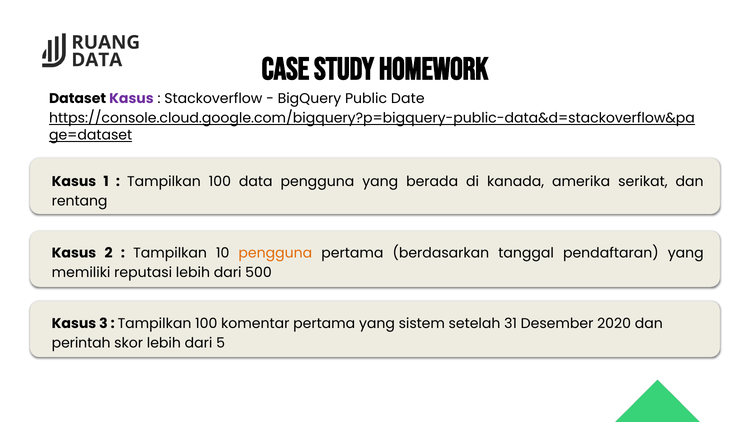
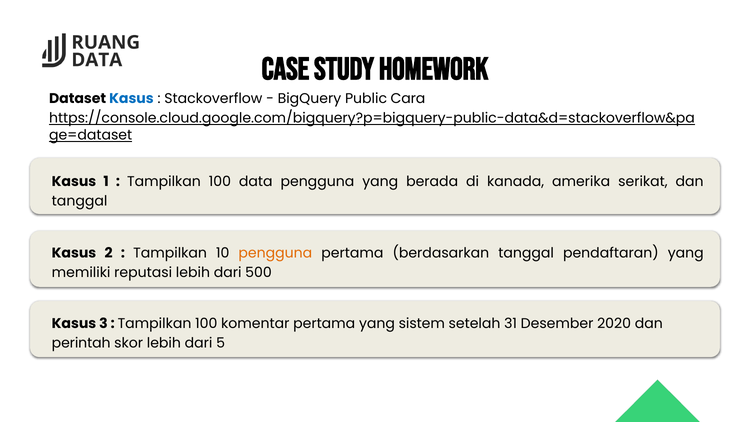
Kasus at (131, 98) colour: purple -> blue
Date: Date -> Cara
rentang at (80, 201): rentang -> tanggal
